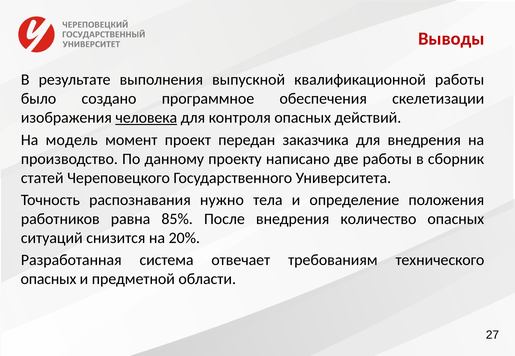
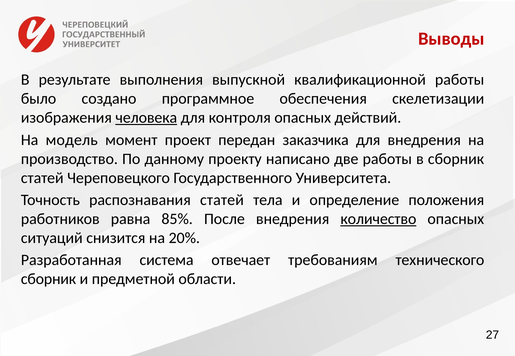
распознавания нужно: нужно -> статей
количество underline: none -> present
опасных at (49, 279): опасных -> сборник
